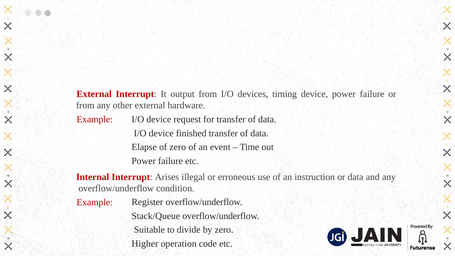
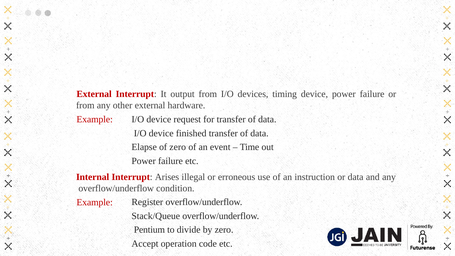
Suitable: Suitable -> Pentium
Higher: Higher -> Accept
